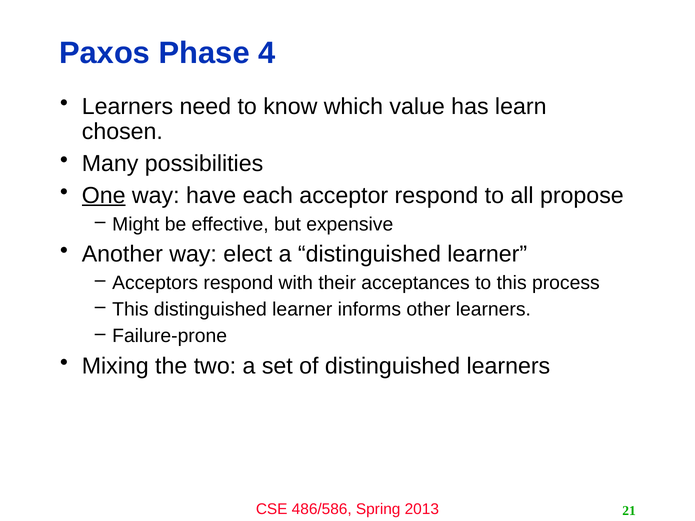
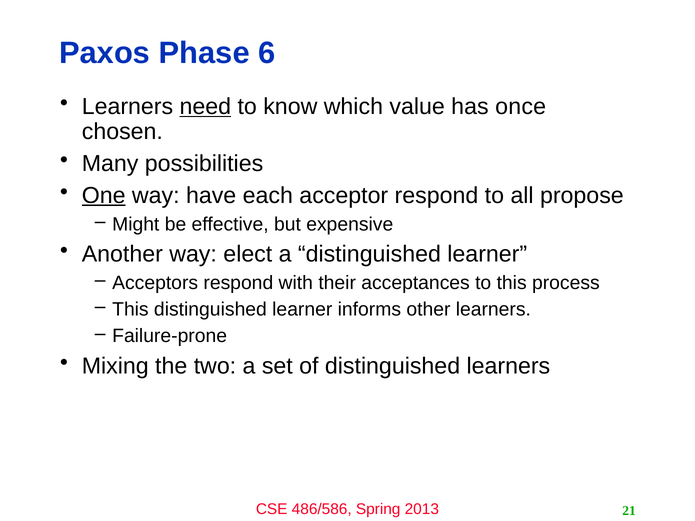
4: 4 -> 6
need underline: none -> present
learn: learn -> once
